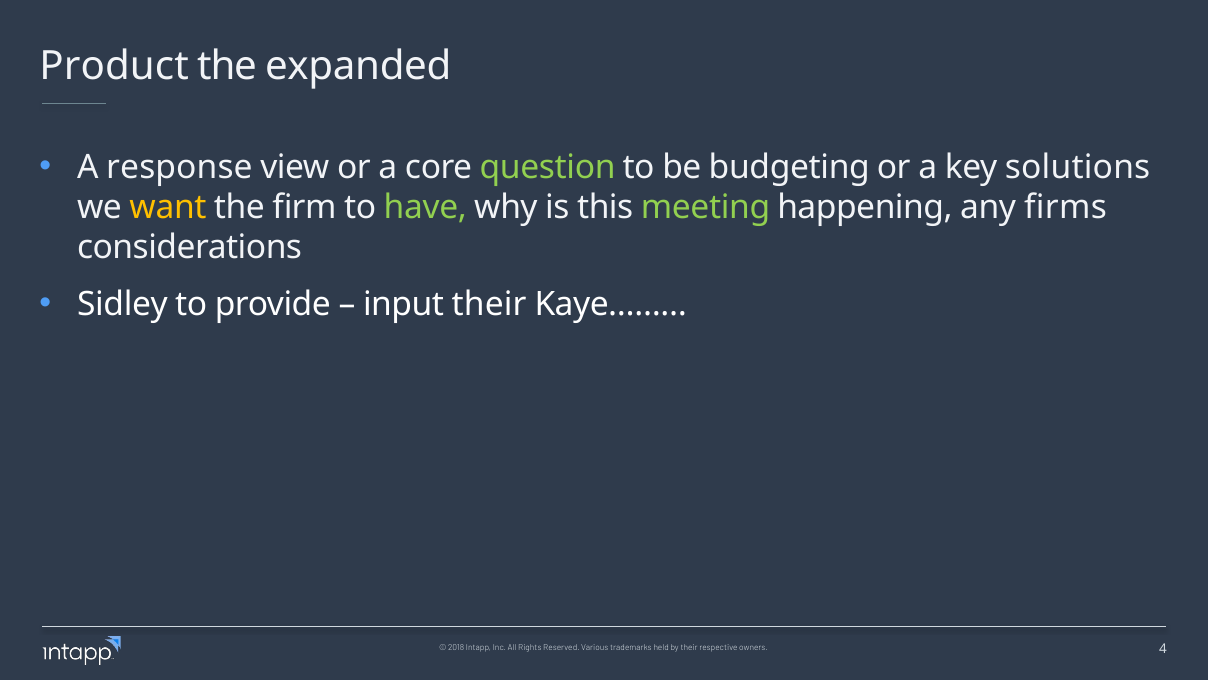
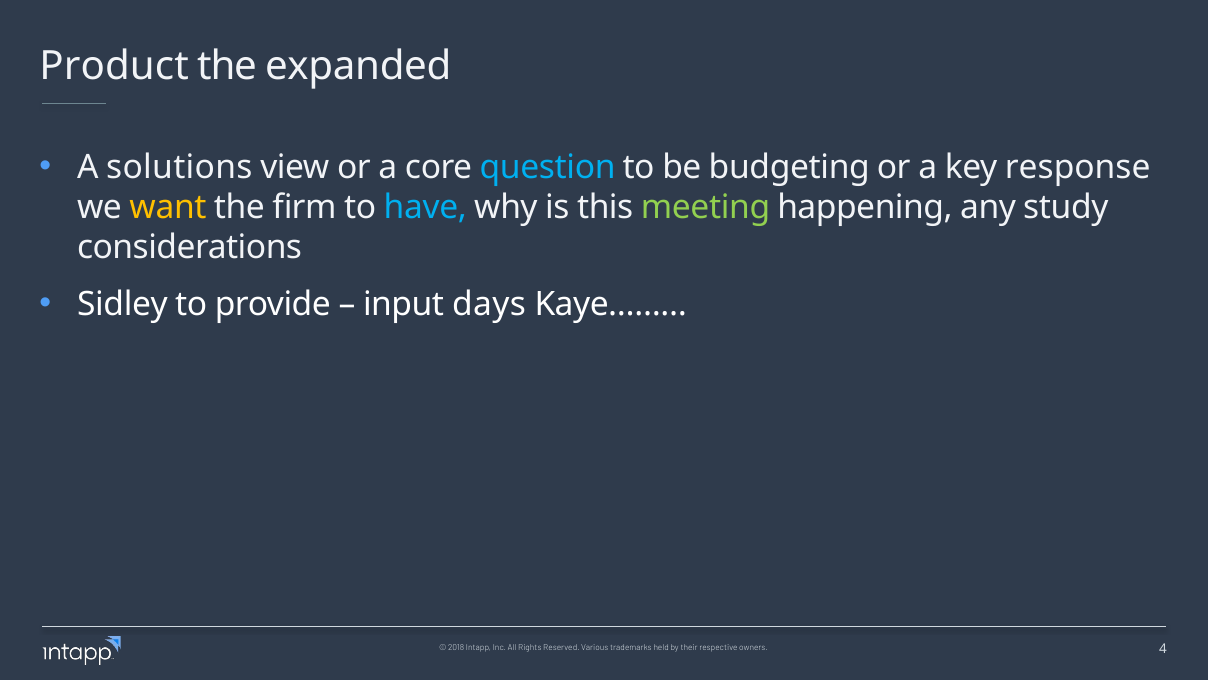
response: response -> solutions
question colour: light green -> light blue
solutions: solutions -> response
have colour: light green -> light blue
firms: firms -> study
input their: their -> days
